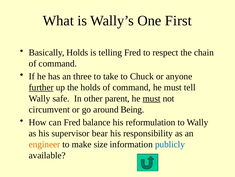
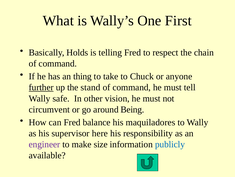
three: three -> thing
the holds: holds -> stand
parent: parent -> vision
must at (152, 98) underline: present -> none
reformulation: reformulation -> maquiladores
bear: bear -> here
engineer colour: orange -> purple
